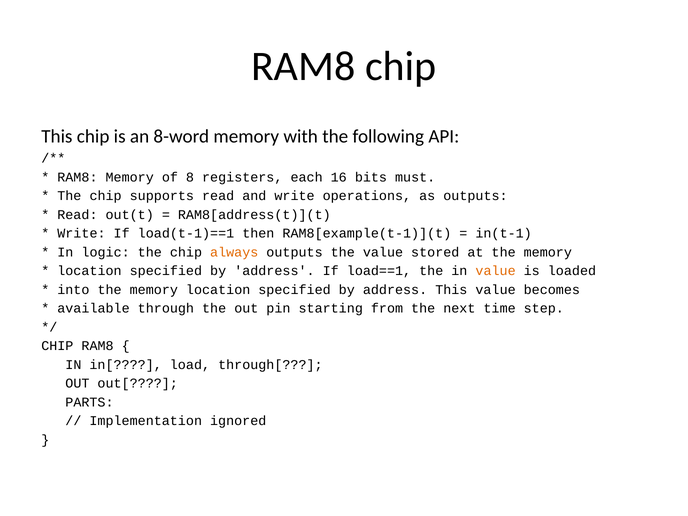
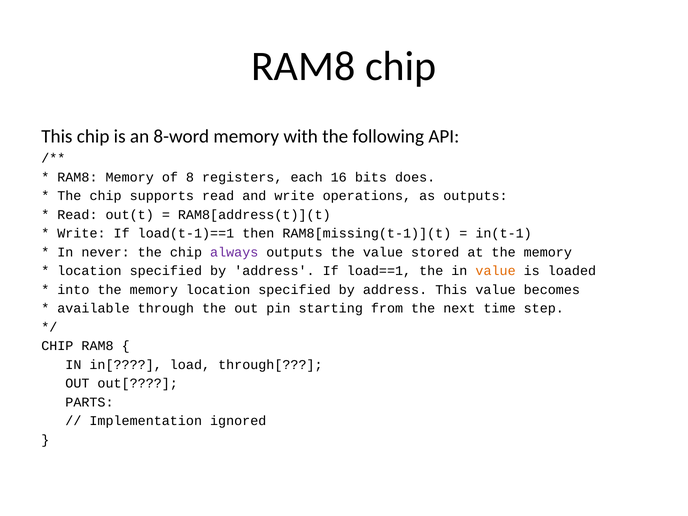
must: must -> does
RAM8[example(t-1)](t: RAM8[example(t-1)](t -> RAM8[missing(t-1)](t
logic: logic -> never
always colour: orange -> purple
